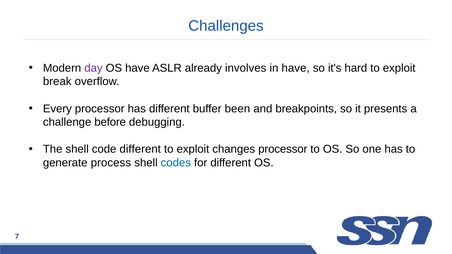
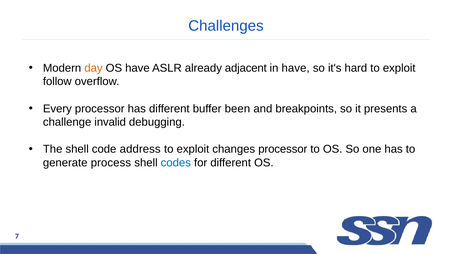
day colour: purple -> orange
involves: involves -> adjacent
break: break -> follow
before: before -> invalid
code different: different -> address
